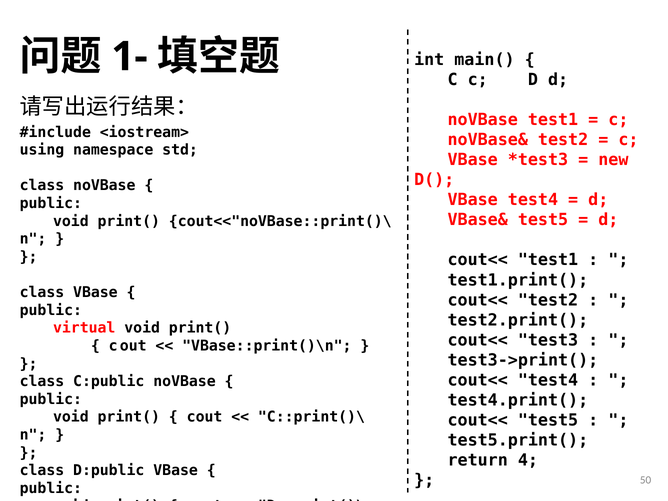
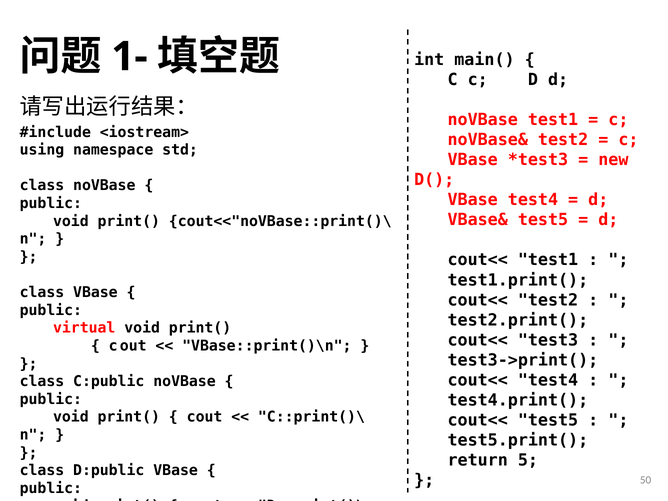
4: 4 -> 5
